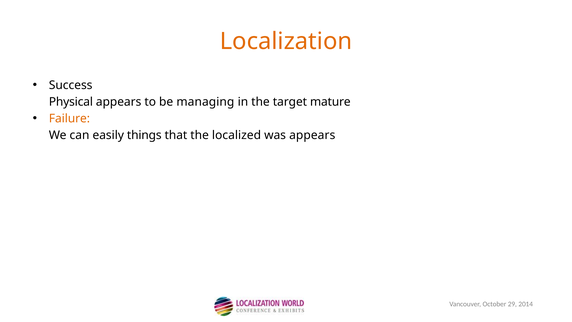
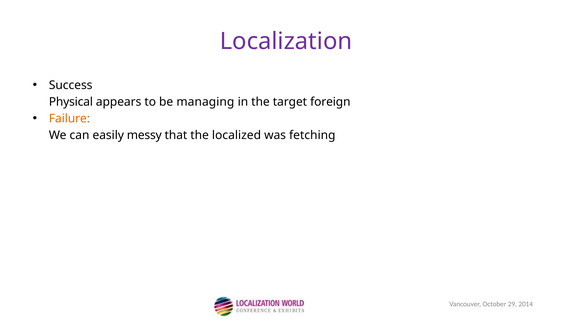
Localization colour: orange -> purple
mature: mature -> foreign
things: things -> messy
was appears: appears -> fetching
